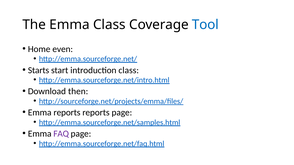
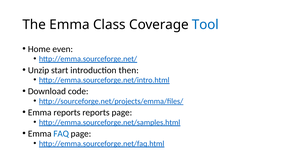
Starts: Starts -> Unzip
introduction class: class -> then
then: then -> code
FAQ colour: purple -> blue
